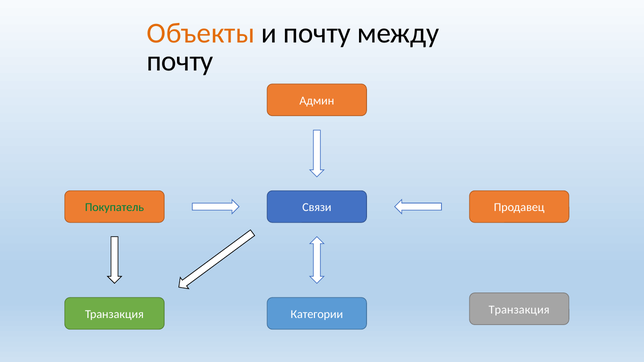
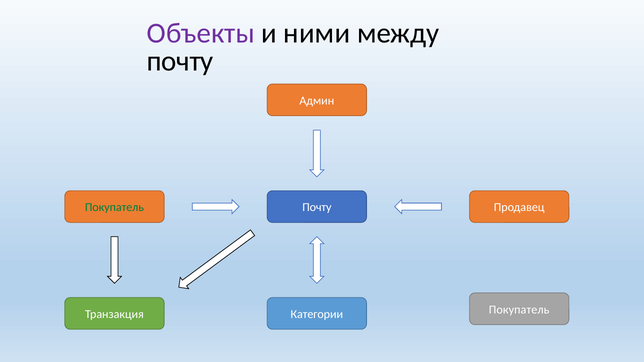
Объекты colour: orange -> purple
и почту: почту -> ними
Связи at (317, 208): Связи -> Почту
Транзакция Транзакция: Транзакция -> Покупатель
